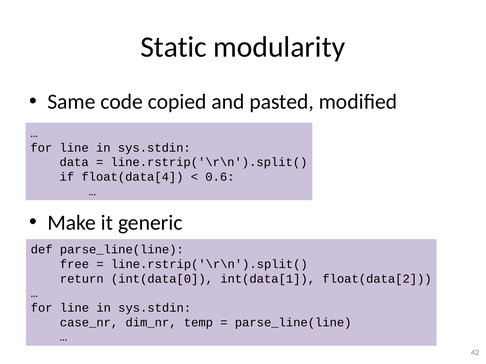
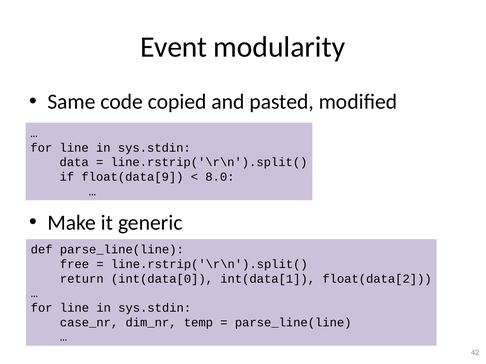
Static: Static -> Event
float(data[4: float(data[4 -> float(data[9
0.6: 0.6 -> 8.0
